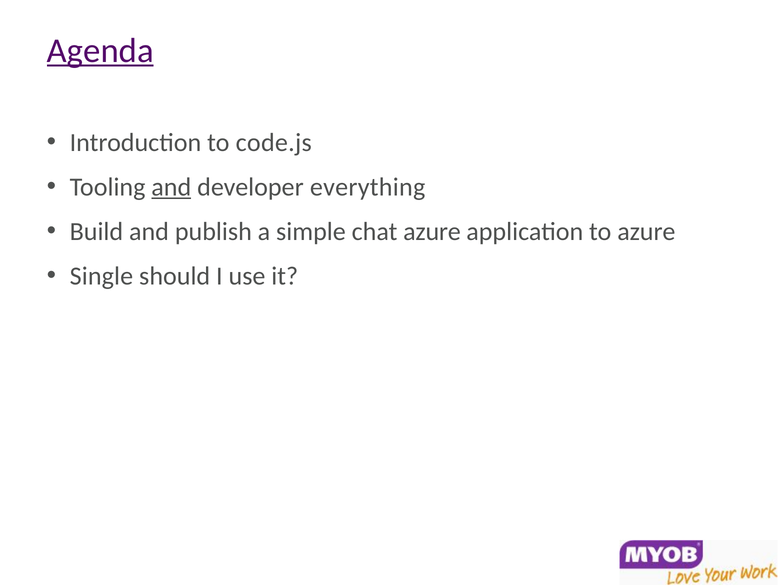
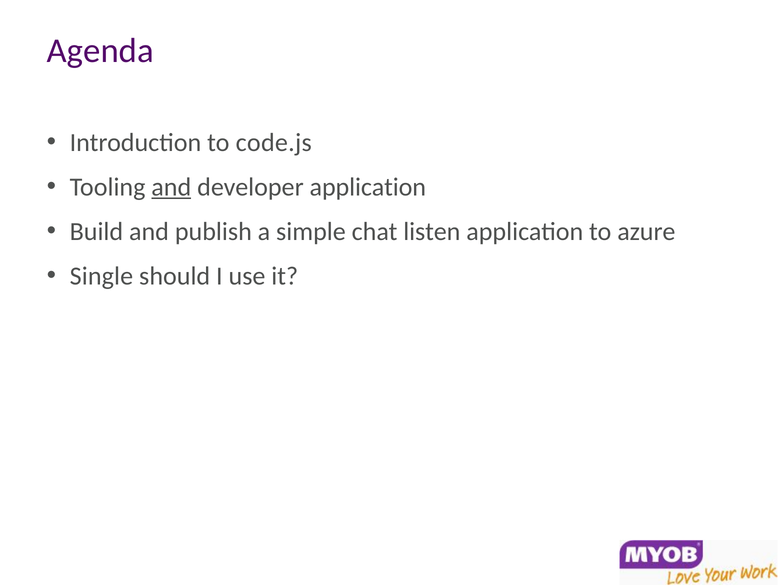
Agenda underline: present -> none
developer everything: everything -> application
chat azure: azure -> listen
